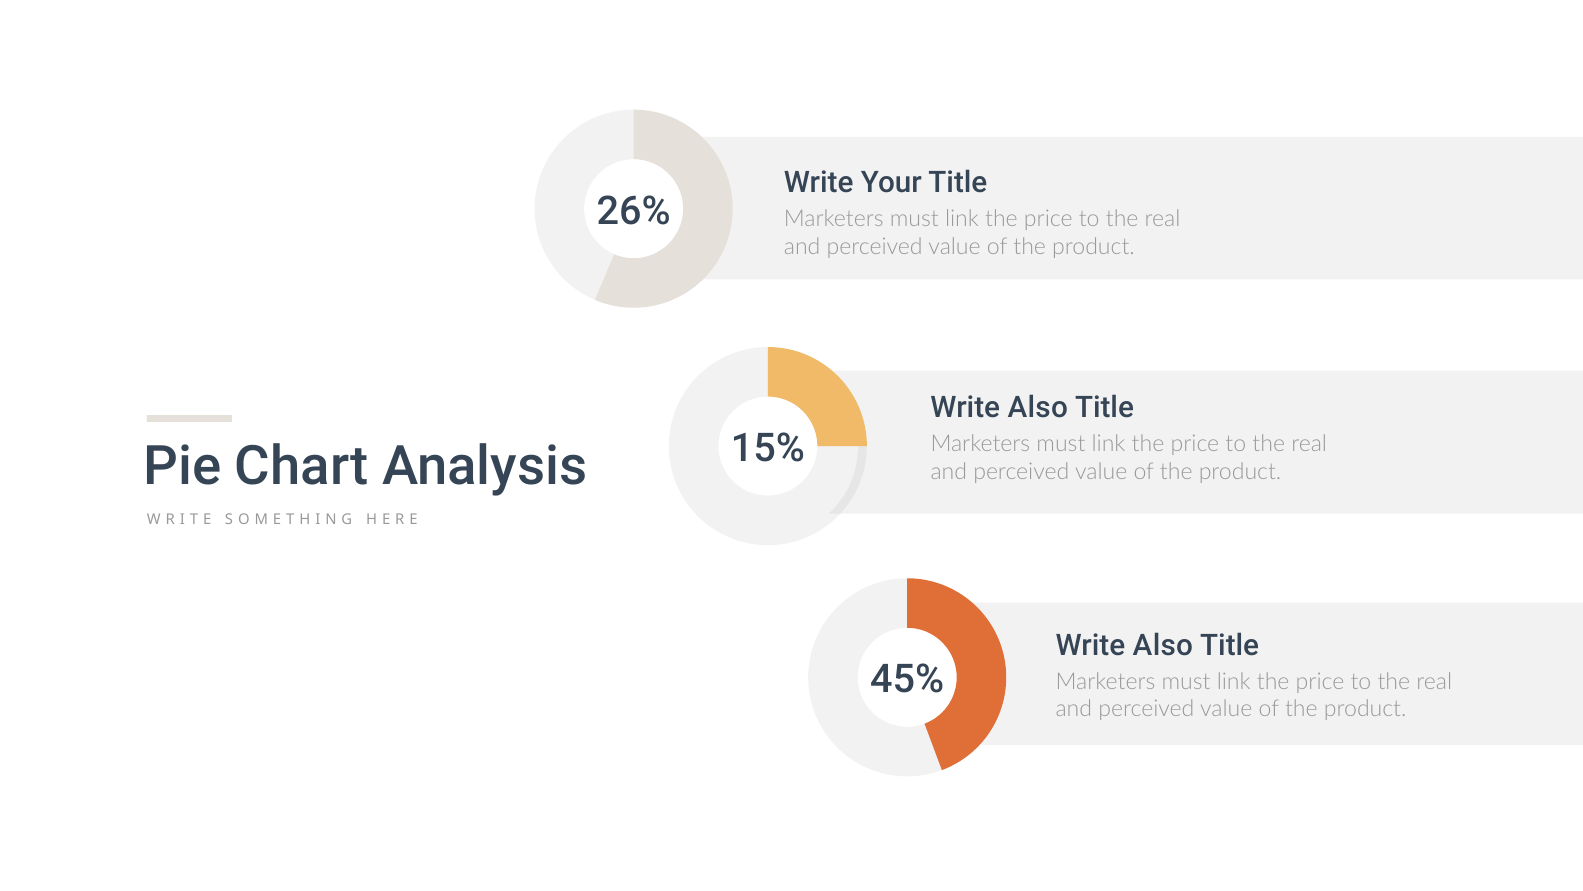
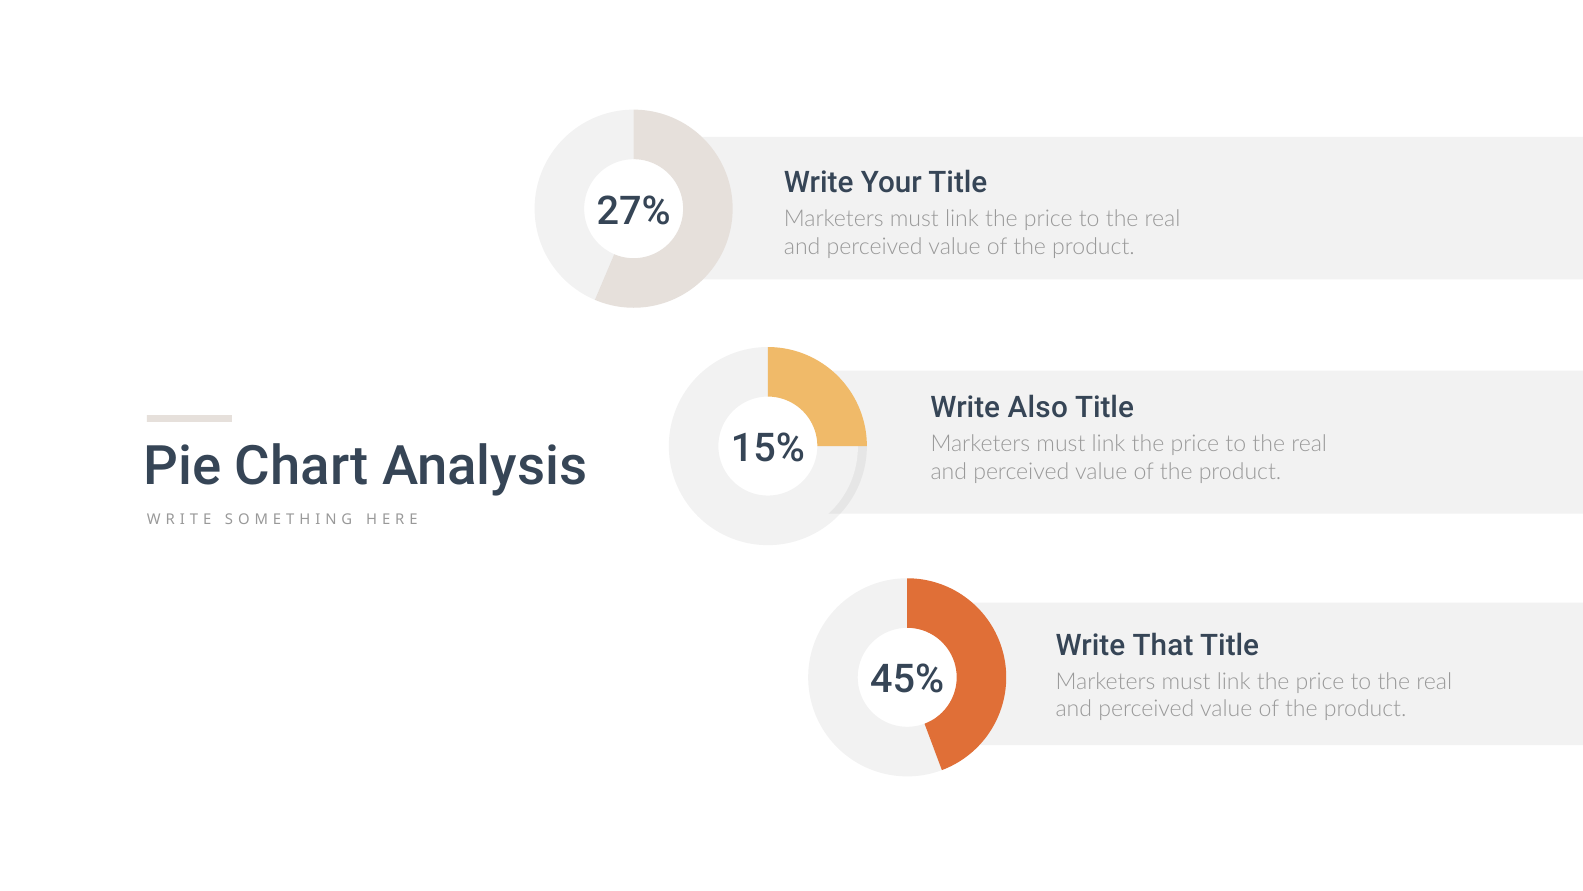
26%: 26% -> 27%
Also at (1163, 645): Also -> That
